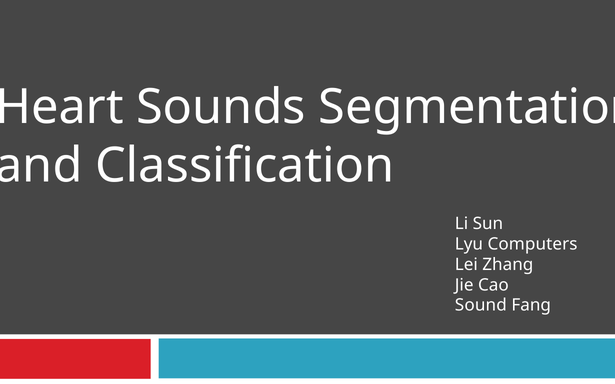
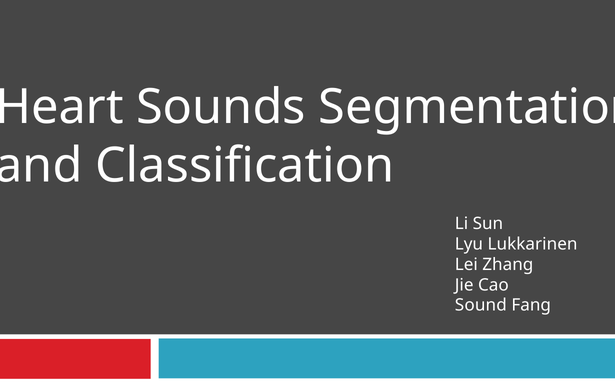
Computers: Computers -> Lukkarinen
